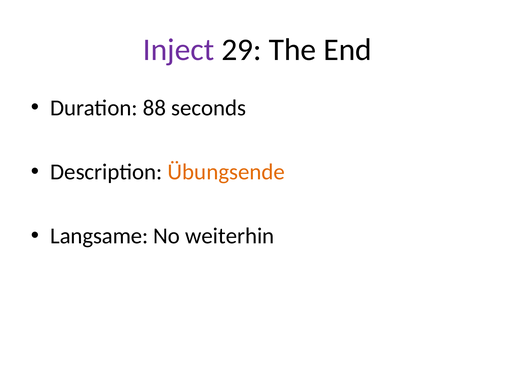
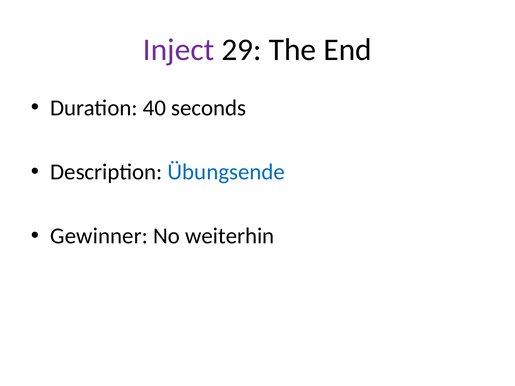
88: 88 -> 40
Übungsende colour: orange -> blue
Langsame: Langsame -> Gewinner
